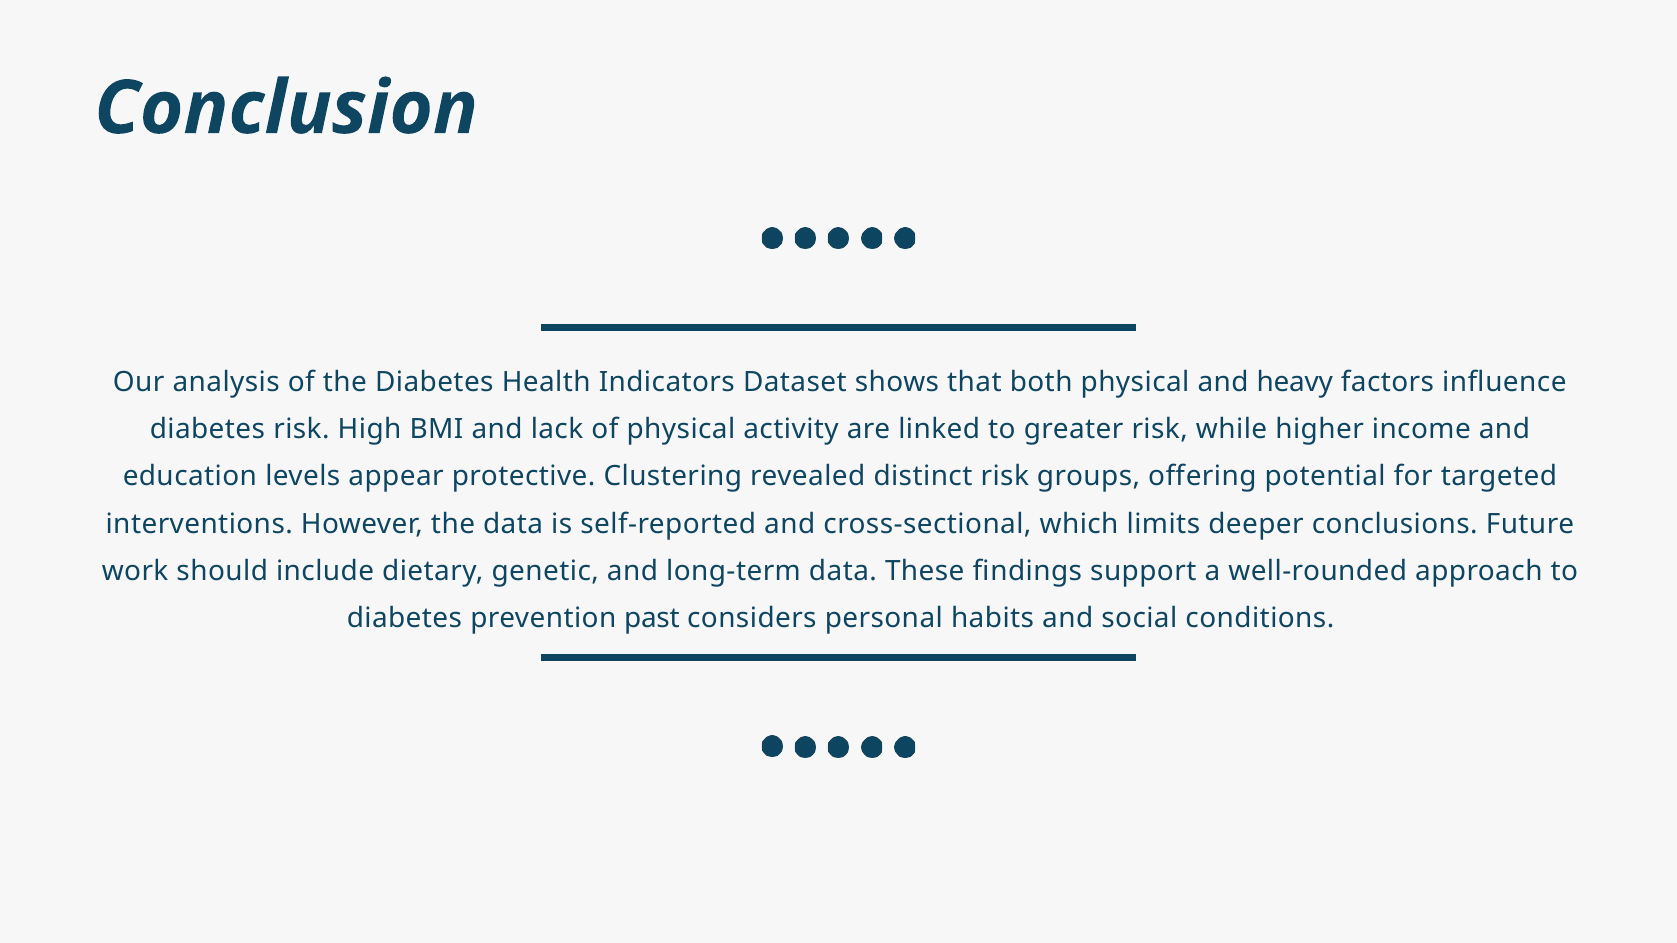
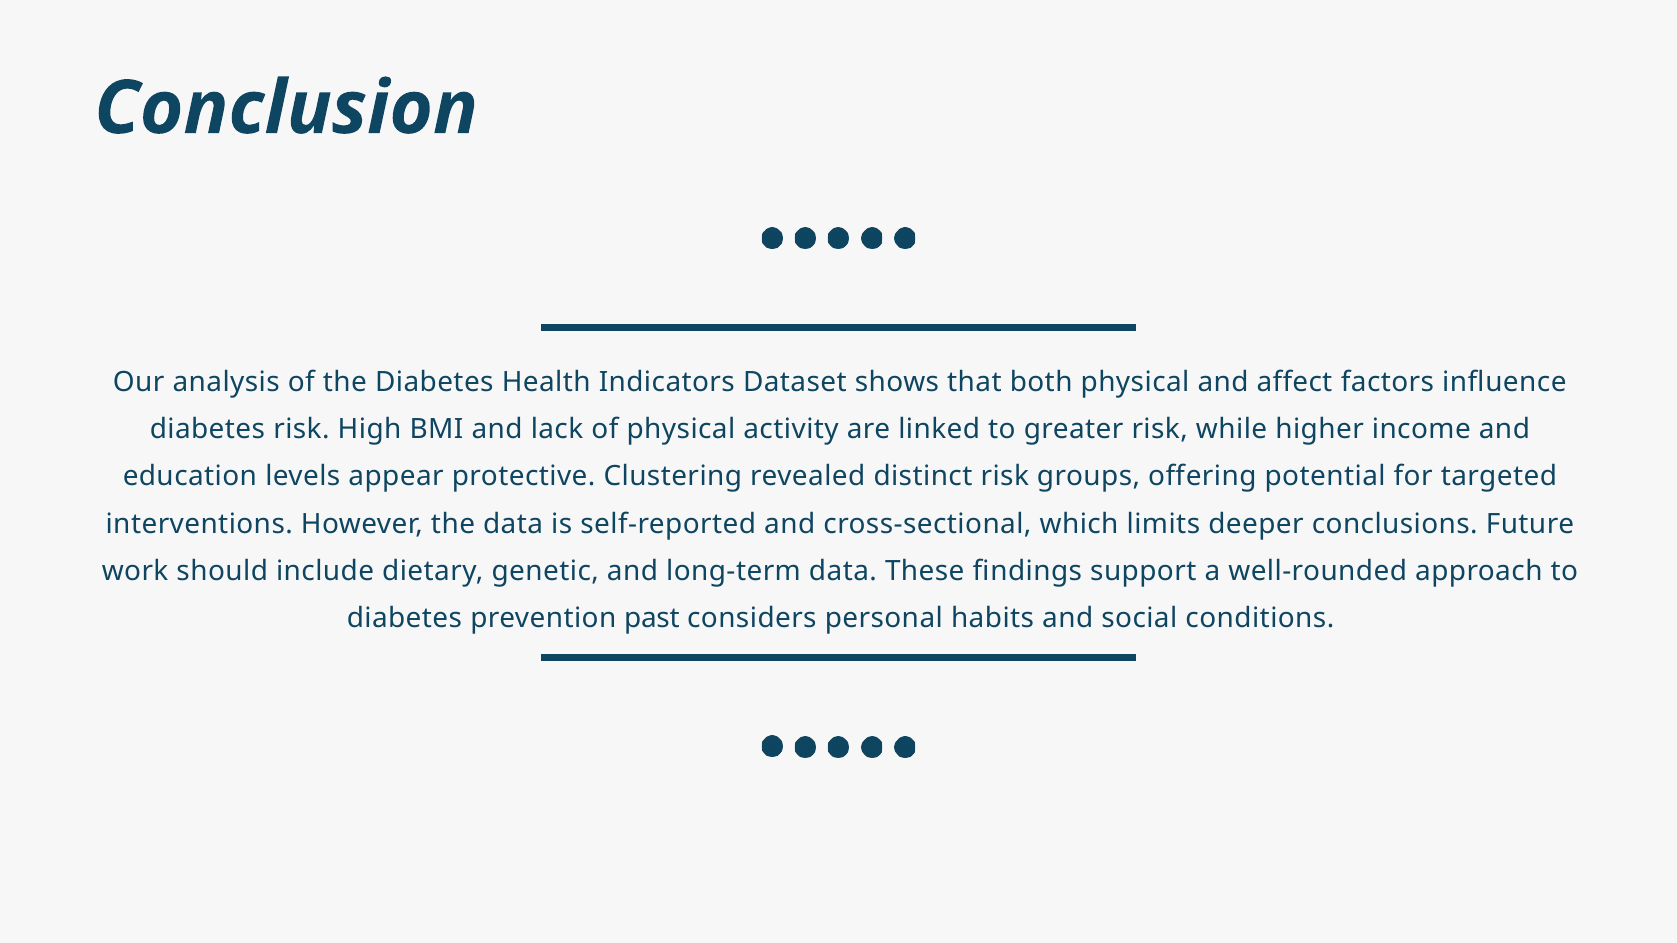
heavy: heavy -> affect
